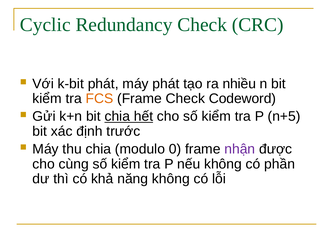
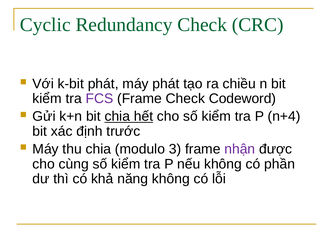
nhiều: nhiều -> chiều
FCS colour: orange -> purple
n+5: n+5 -> n+4
0: 0 -> 3
